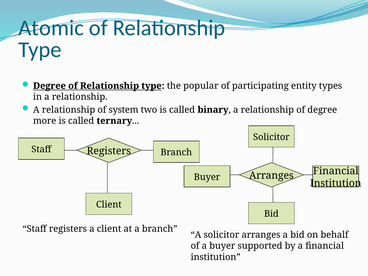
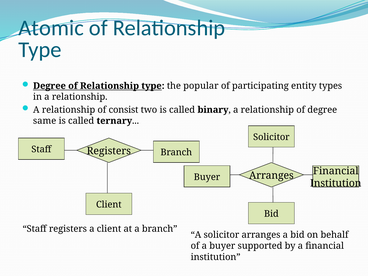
system: system -> consist
more: more -> same
